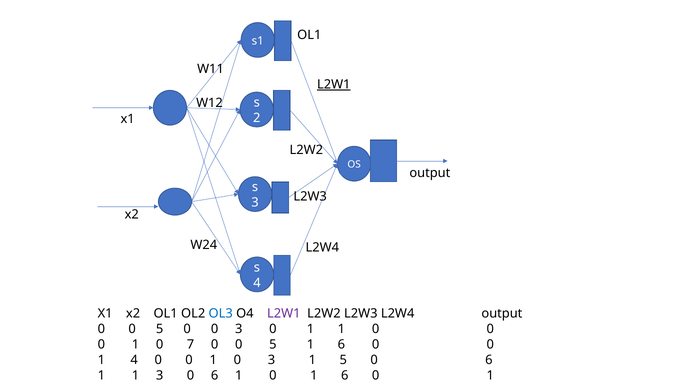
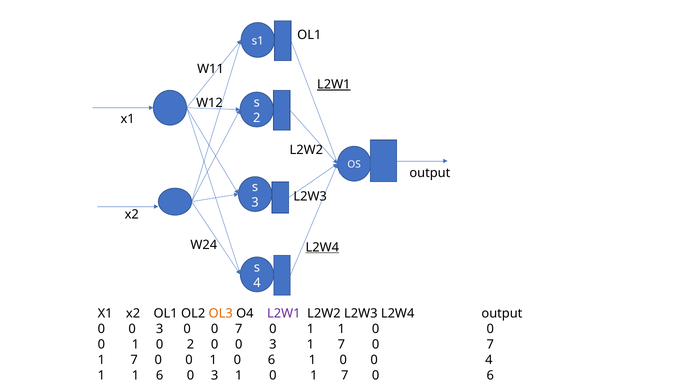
L2W4 at (322, 247) underline: none -> present
OL3 colour: blue -> orange
5 at (160, 329): 5 -> 3
0 0 3: 3 -> 7
0 7: 7 -> 2
5 at (273, 344): 5 -> 3
6 at (341, 344): 6 -> 7
0 at (490, 344): 0 -> 7
4 at (134, 360): 4 -> 7
1 0 3: 3 -> 6
5 at (343, 360): 5 -> 0
6 at (489, 360): 6 -> 4
1 3: 3 -> 6
6 at (215, 375): 6 -> 3
0 1 6: 6 -> 7
1 at (490, 375): 1 -> 6
